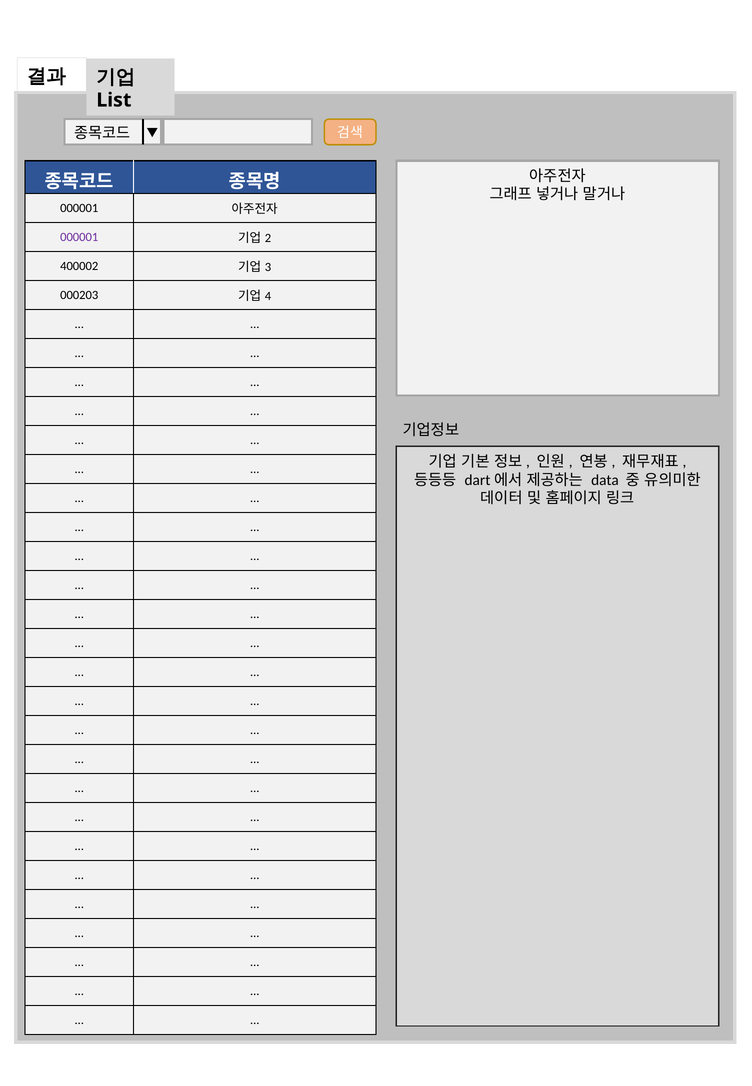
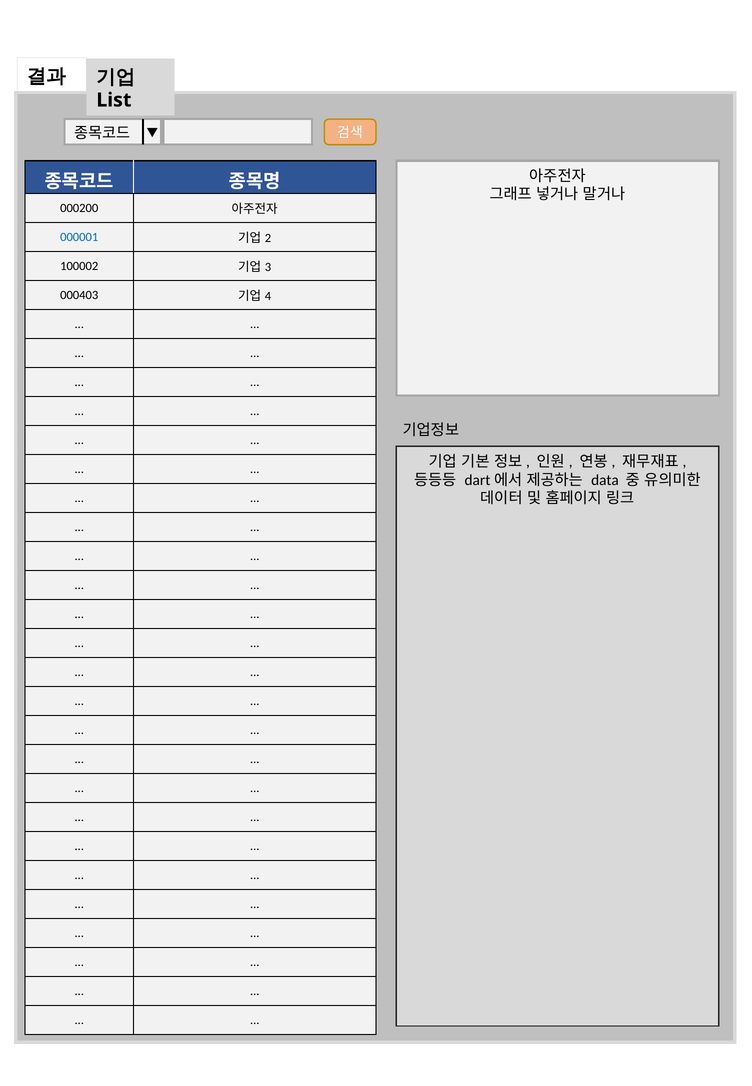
000001 at (79, 208): 000001 -> 000200
000001 at (79, 237) colour: purple -> blue
400002: 400002 -> 100002
000203: 000203 -> 000403
